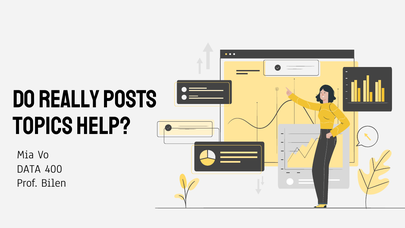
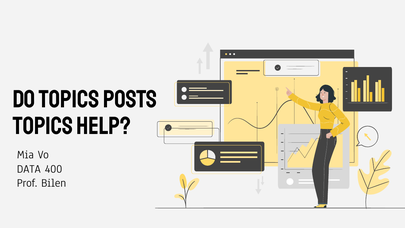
Do really: really -> topics
